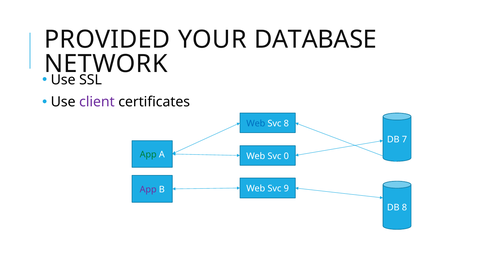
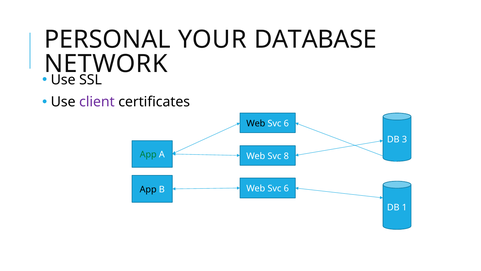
PROVIDED: PROVIDED -> PERSONAL
Web at (256, 123) colour: blue -> black
8 at (286, 123): 8 -> 6
7: 7 -> 3
0: 0 -> 8
9 at (286, 188): 9 -> 6
App at (148, 189) colour: purple -> black
DB 8: 8 -> 1
